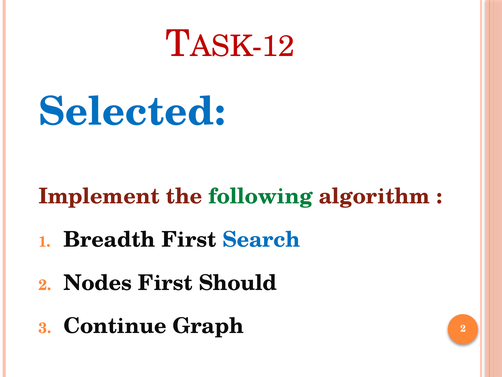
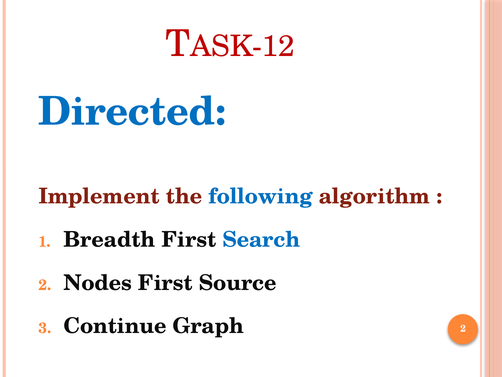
Selected: Selected -> Directed
following colour: green -> blue
Should: Should -> Source
